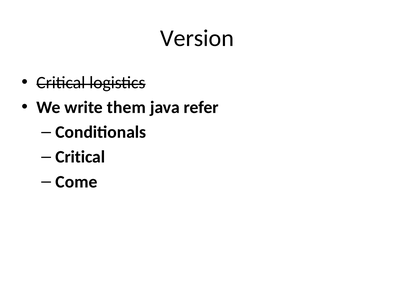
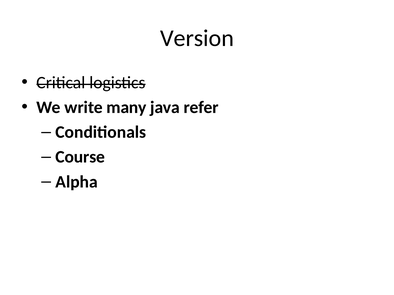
them: them -> many
Critical at (80, 157): Critical -> Course
Come: Come -> Alpha
